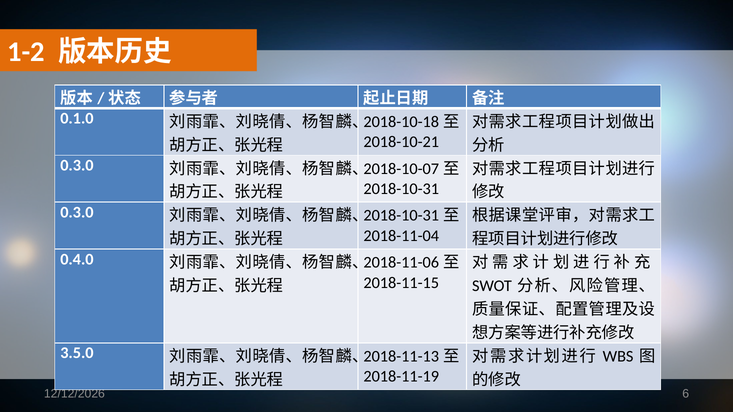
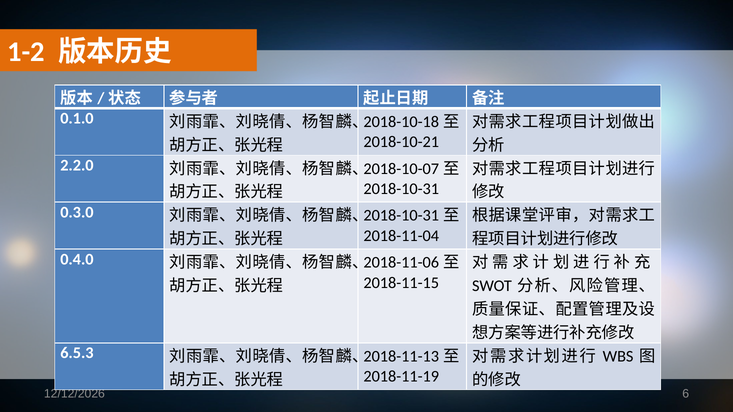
0.3.0 at (77, 166): 0.3.0 -> 2.2.0
3.5.0: 3.5.0 -> 6.5.3
